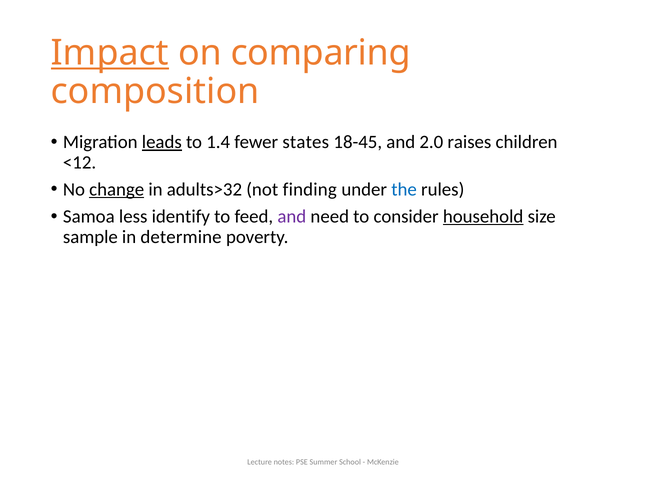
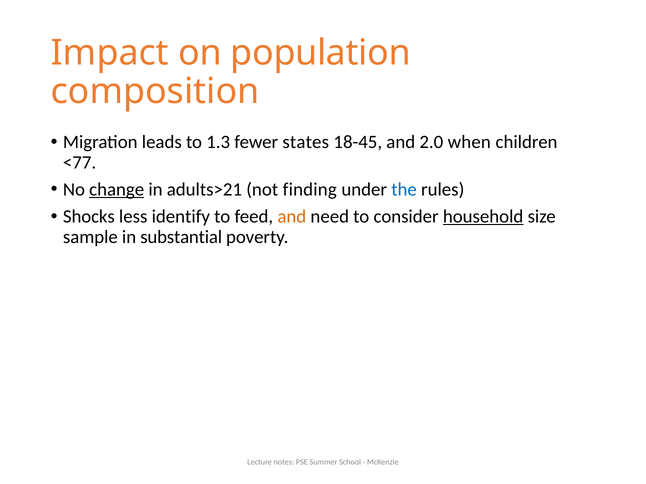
Impact underline: present -> none
comparing: comparing -> population
leads underline: present -> none
1.4: 1.4 -> 1.3
raises: raises -> when
<12: <12 -> <77
adults>32: adults>32 -> adults>21
Samoa: Samoa -> Shocks
and at (292, 217) colour: purple -> orange
determine: determine -> substantial
